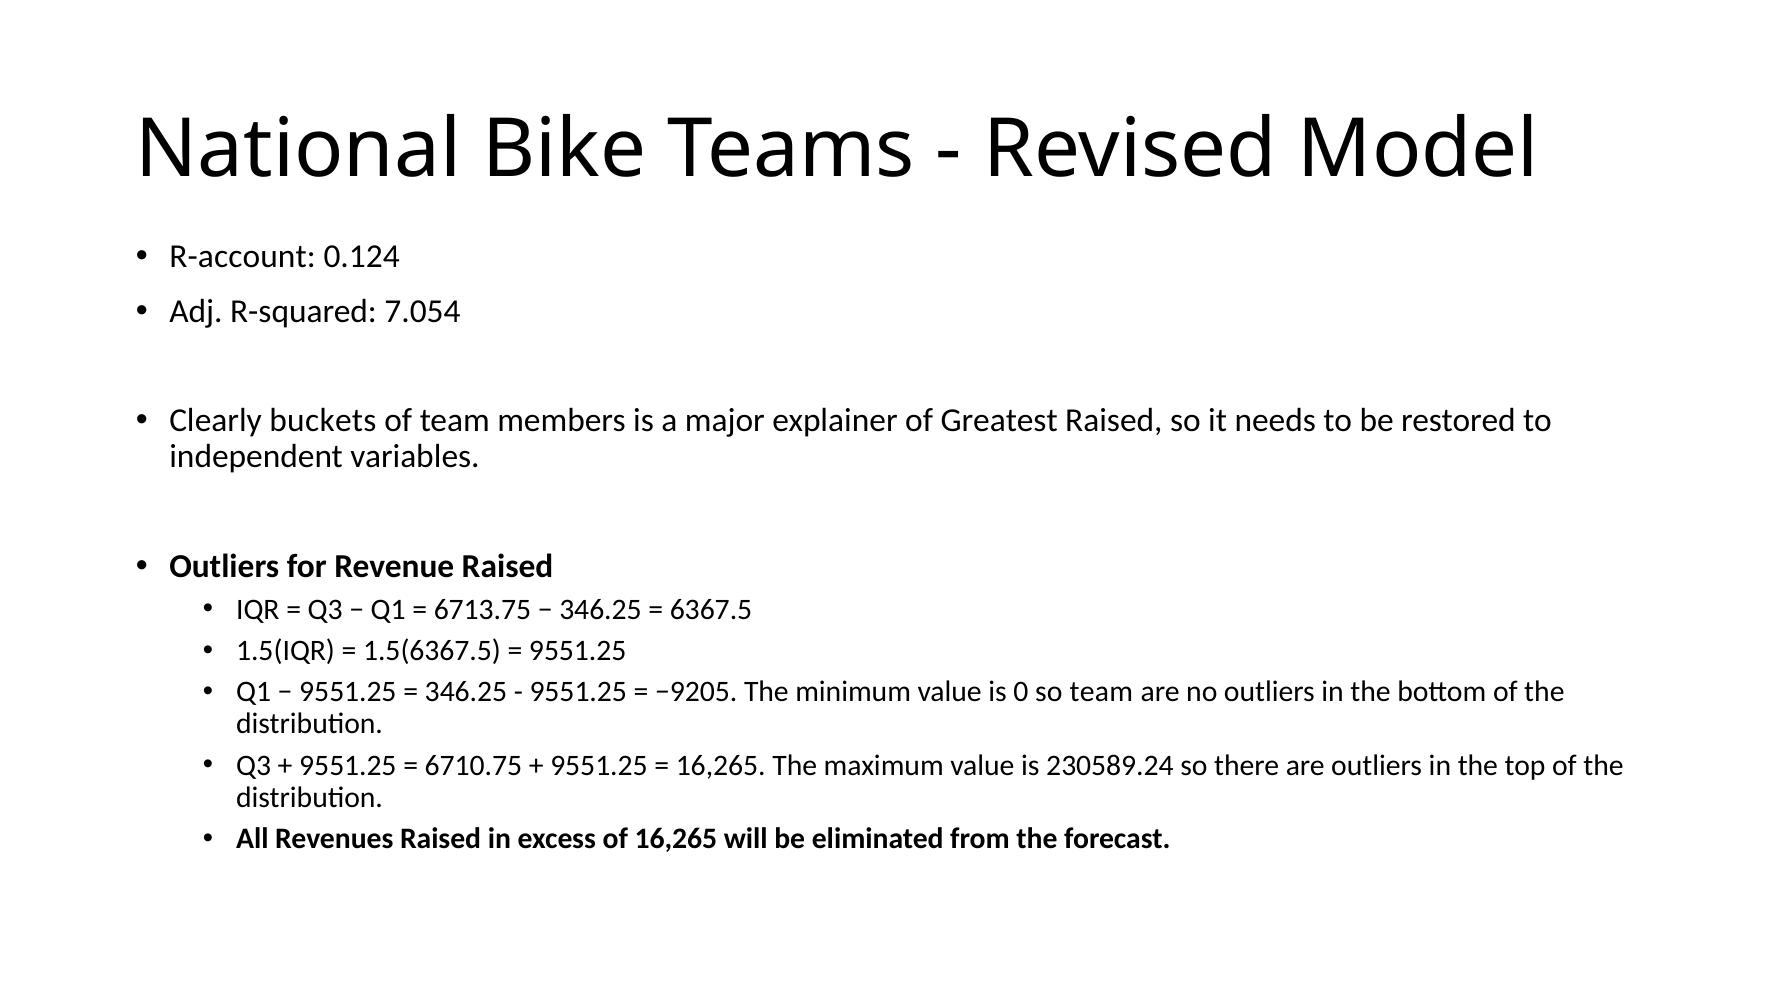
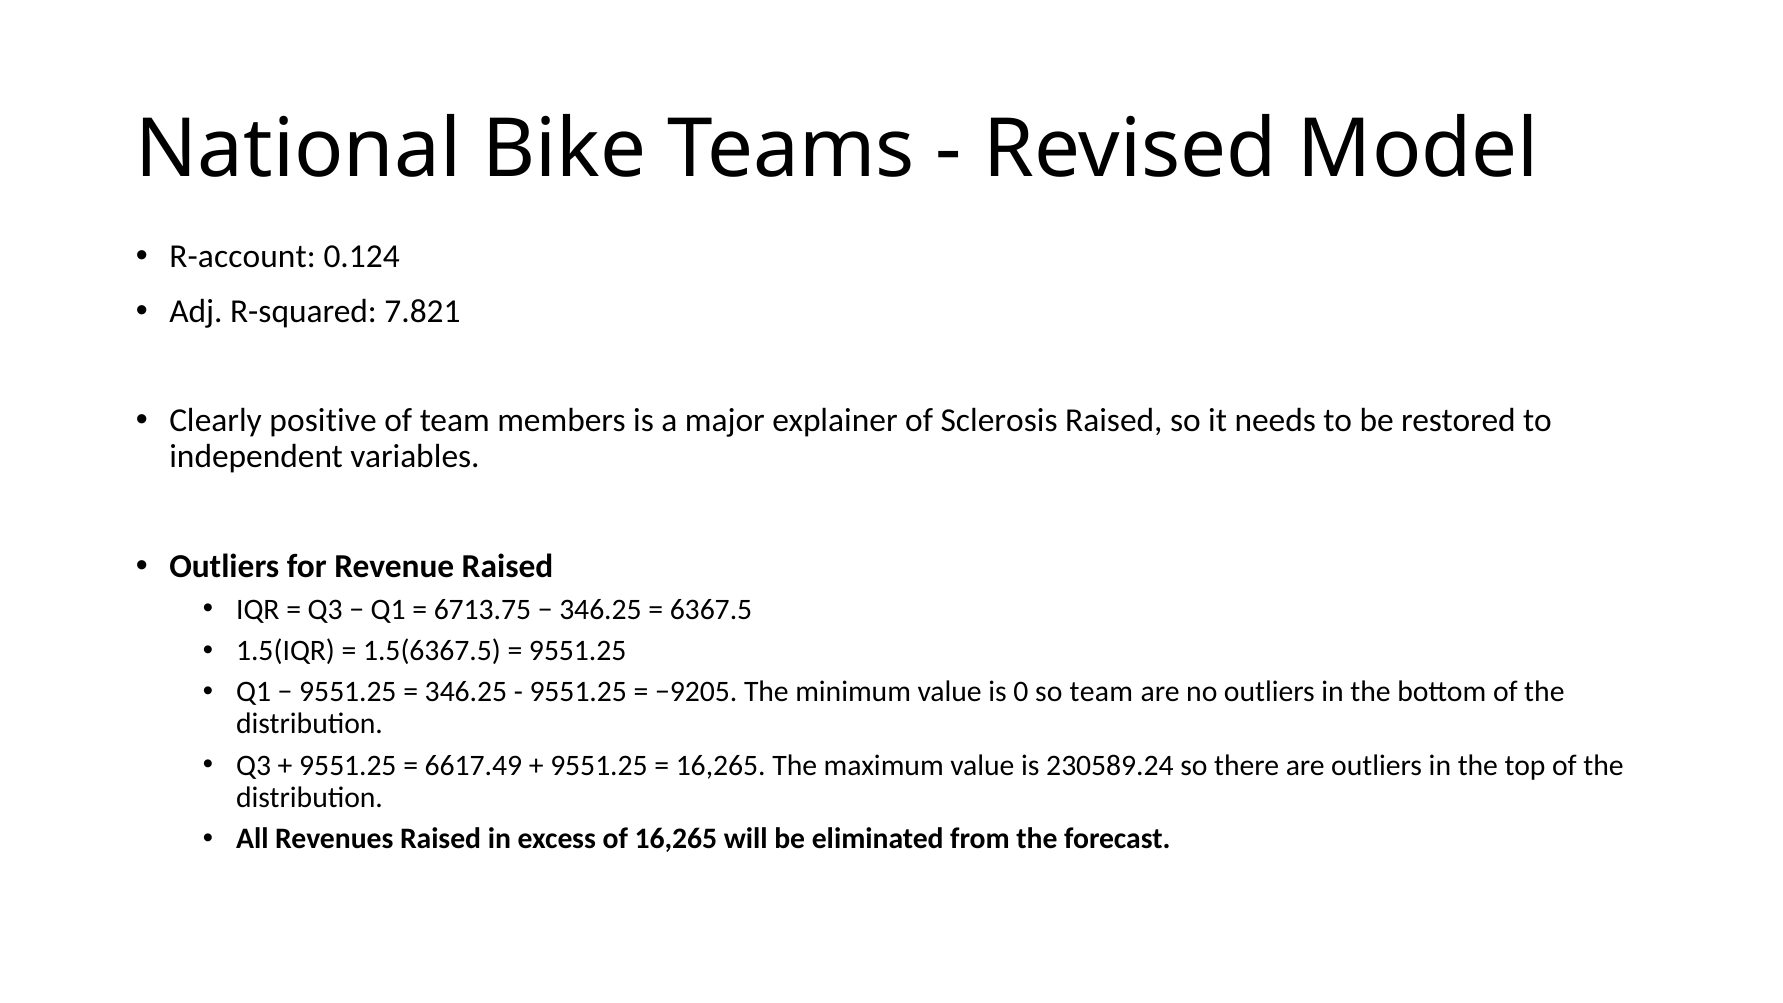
7.054: 7.054 -> 7.821
buckets: buckets -> positive
Greatest: Greatest -> Sclerosis
6710.75: 6710.75 -> 6617.49
